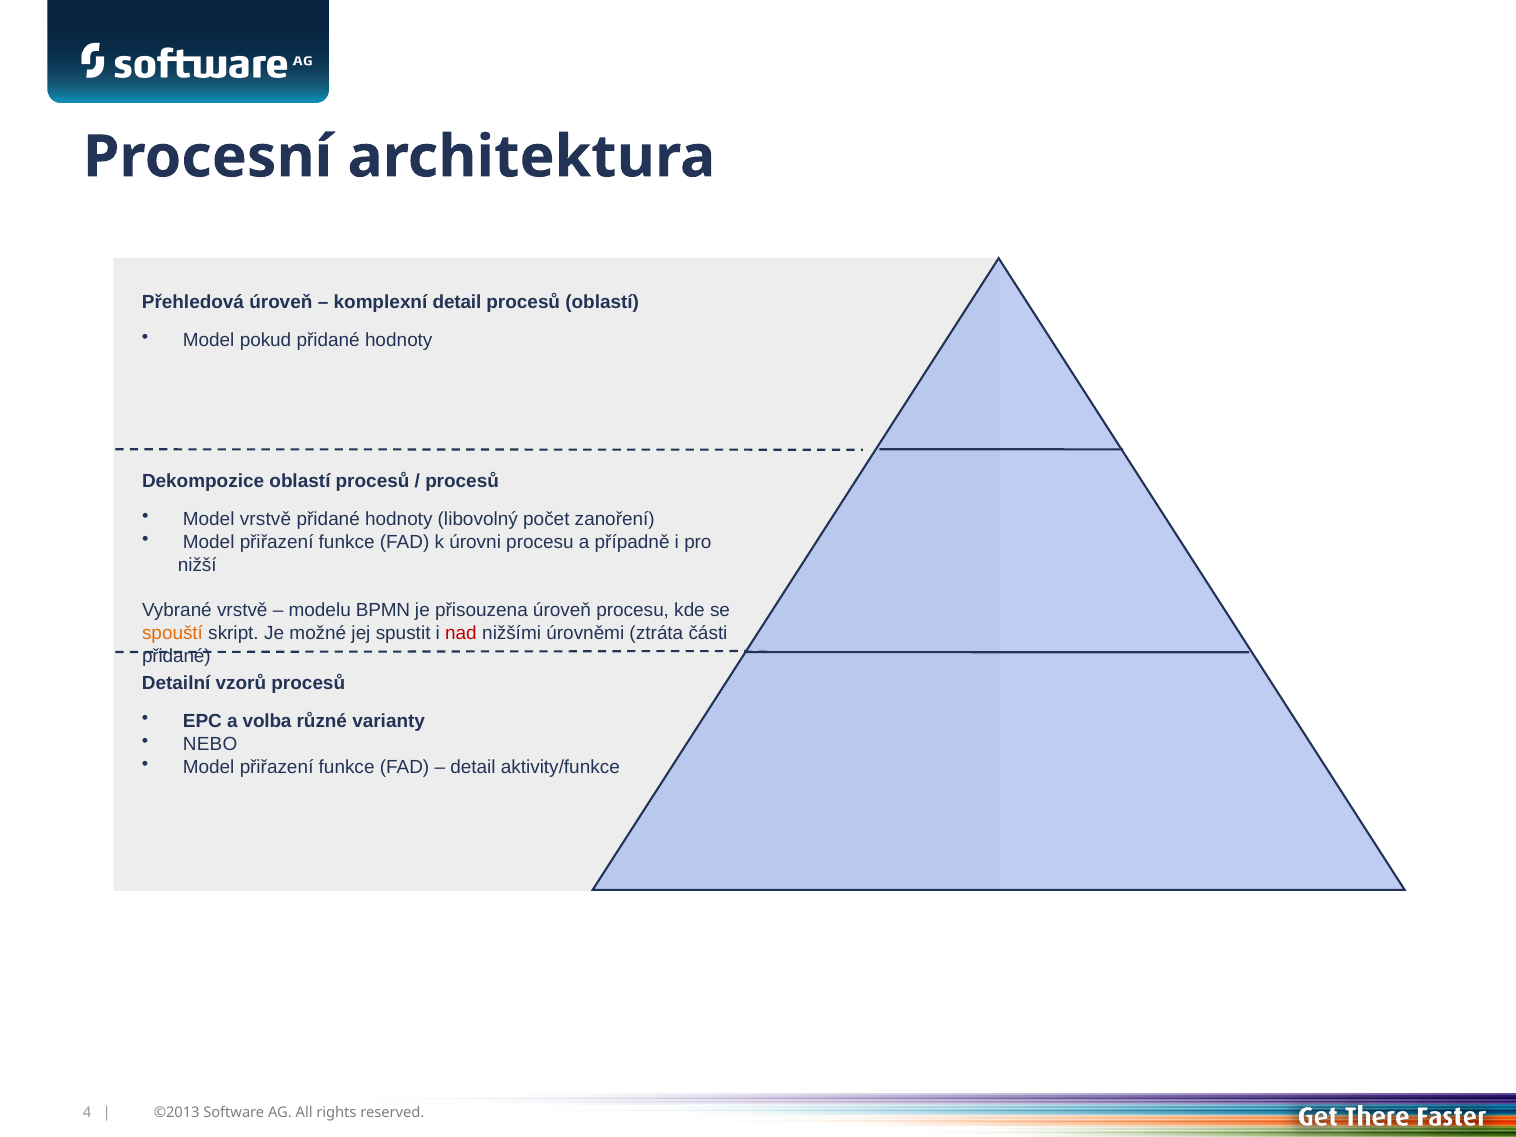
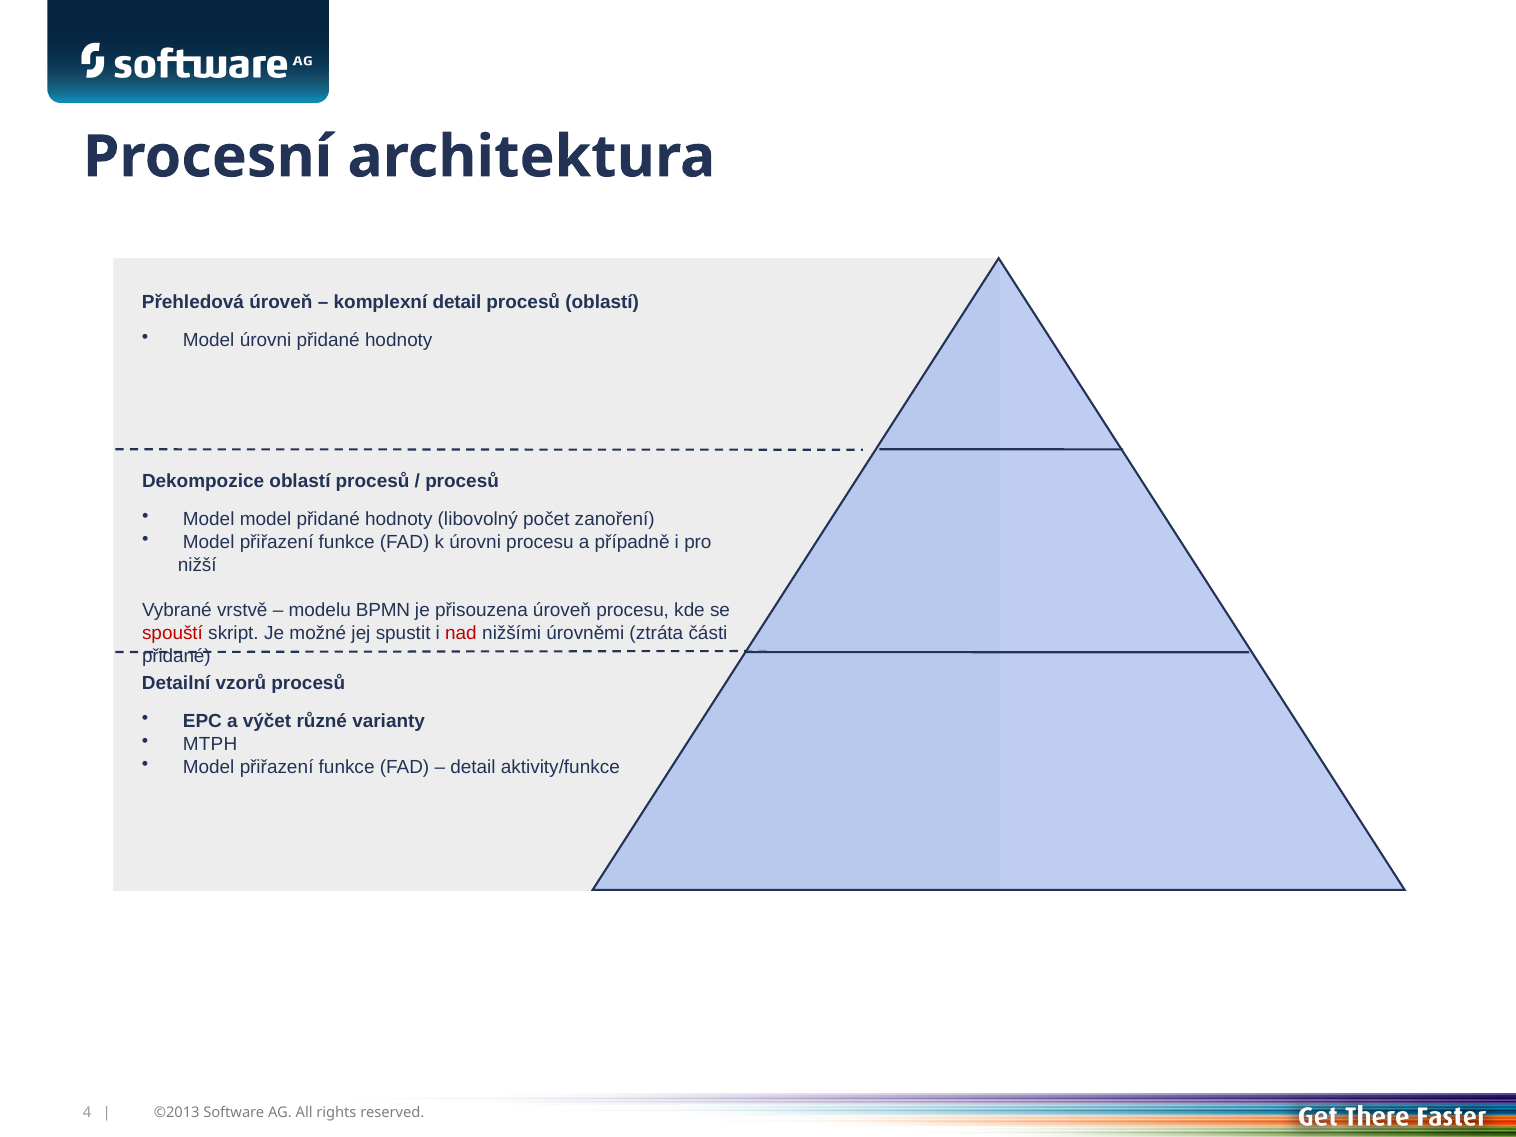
Model pokud: pokud -> úrovni
Model vrstvě: vrstvě -> model
spouští colour: orange -> red
volba: volba -> výčet
NEBO: NEBO -> MTPH
